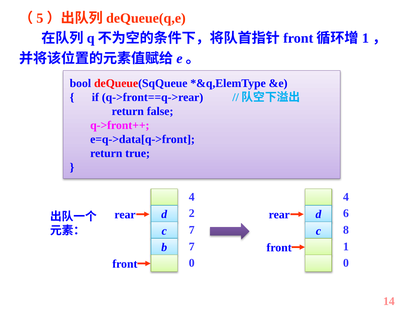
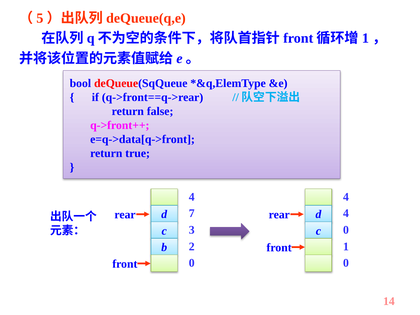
2: 2 -> 7
d 6: 6 -> 4
c 7: 7 -> 3
c 8: 8 -> 0
b 7: 7 -> 2
